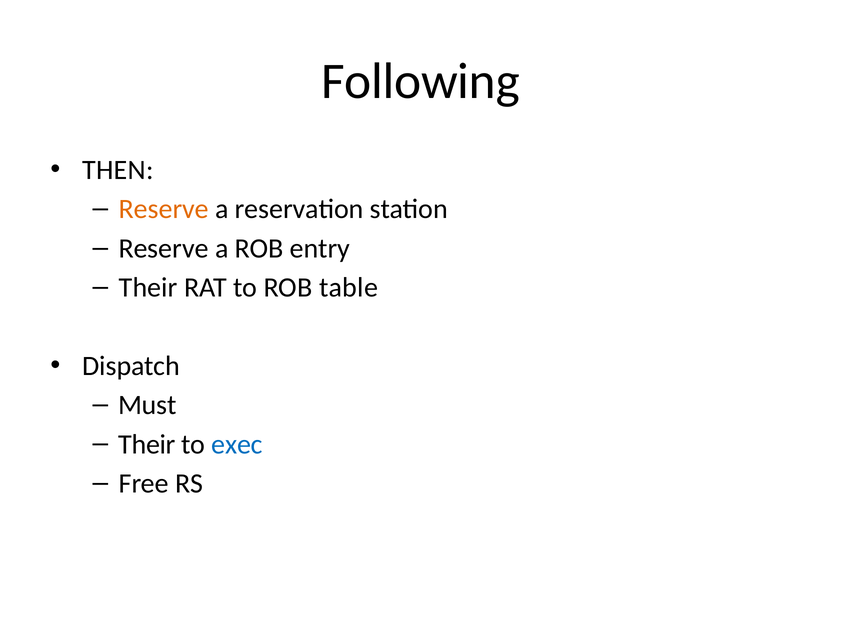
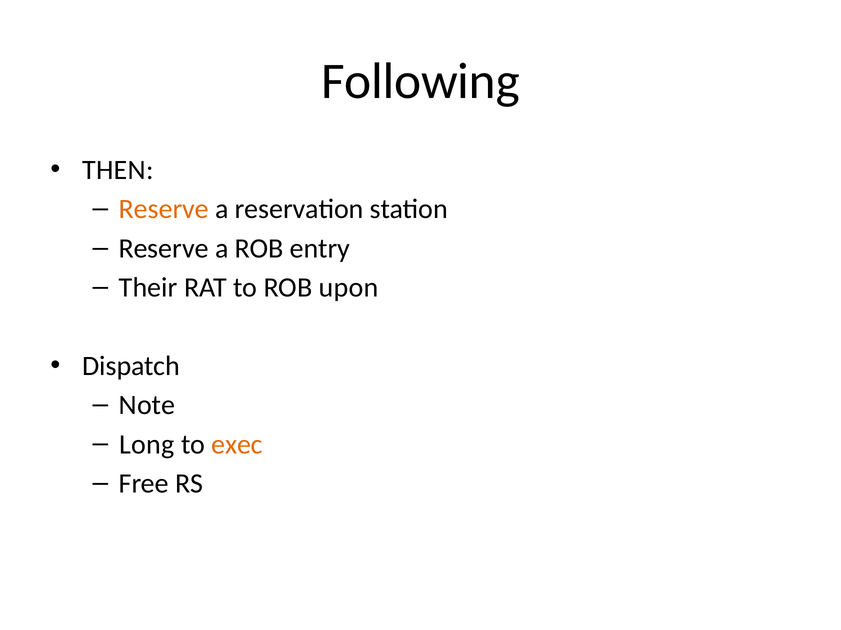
table: table -> upon
Must: Must -> Note
Their at (147, 445): Their -> Long
exec colour: blue -> orange
